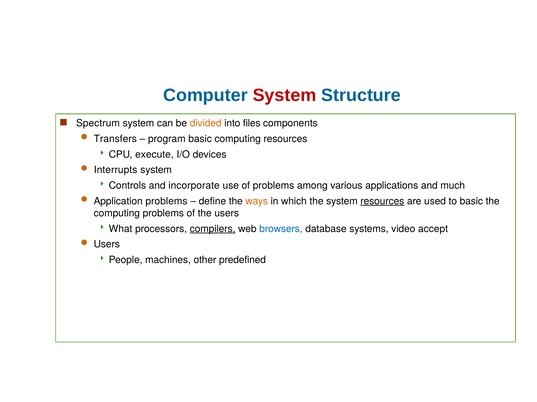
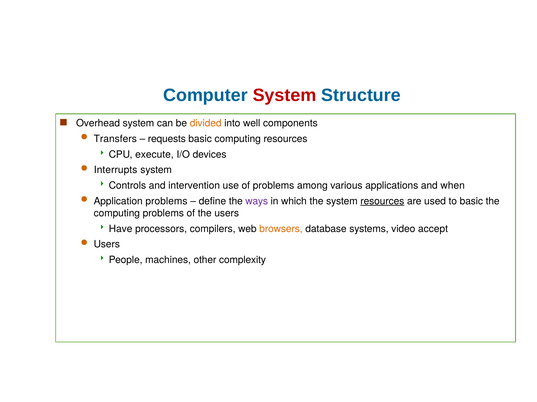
Spectrum: Spectrum -> Overhead
files: files -> well
program: program -> requests
incorporate: incorporate -> intervention
much: much -> when
ways colour: orange -> purple
What: What -> Have
compilers underline: present -> none
browsers colour: blue -> orange
predefined: predefined -> complexity
